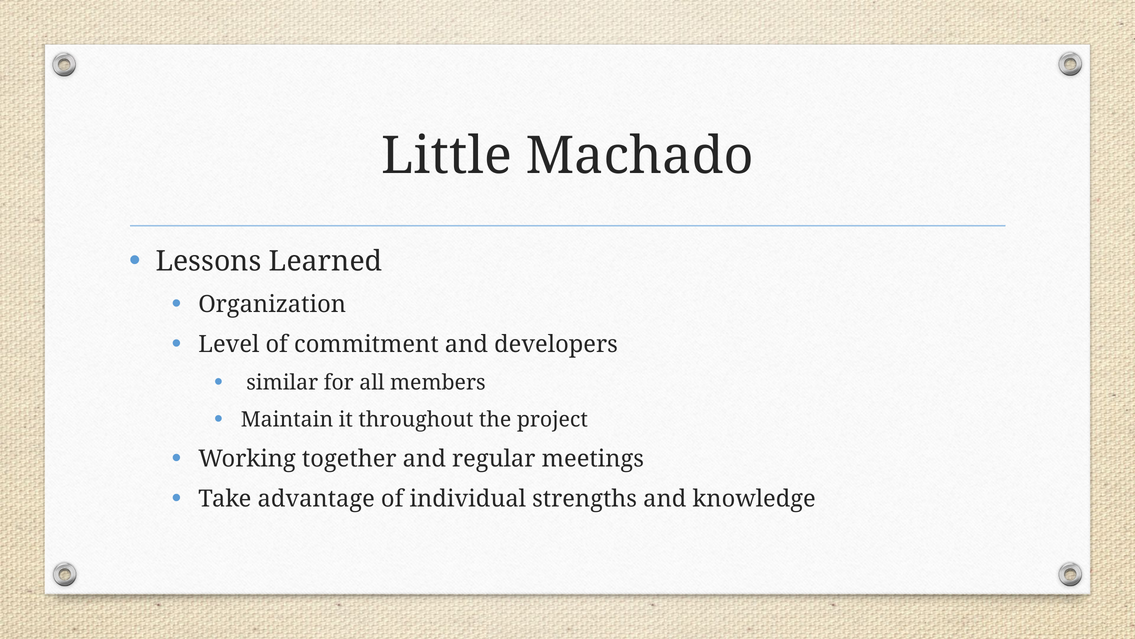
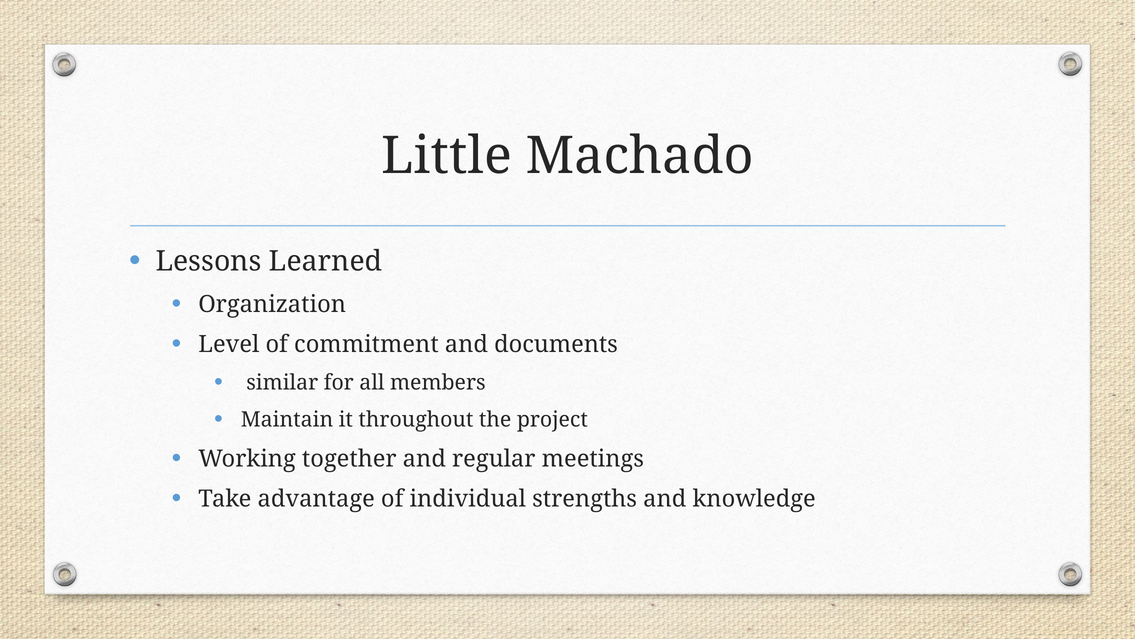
developers: developers -> documents
